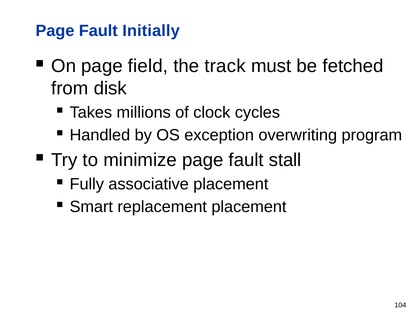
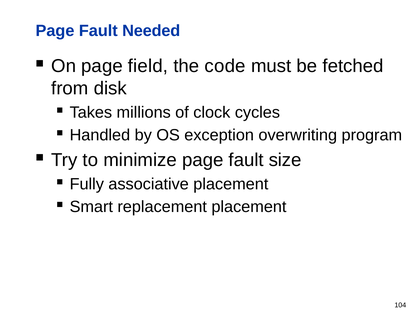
Initially: Initially -> Needed
track: track -> code
stall: stall -> size
